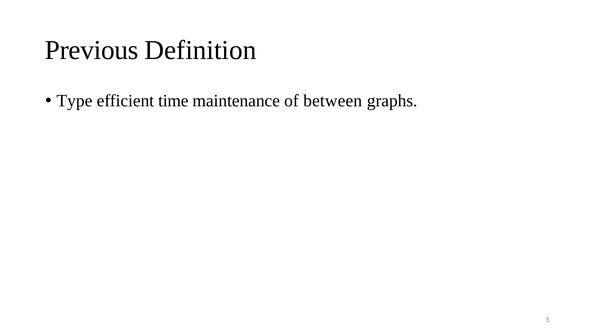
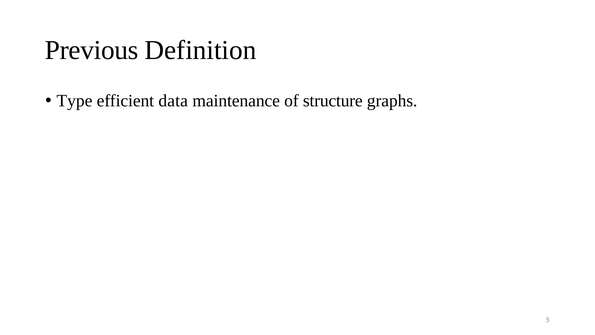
time: time -> data
between: between -> structure
